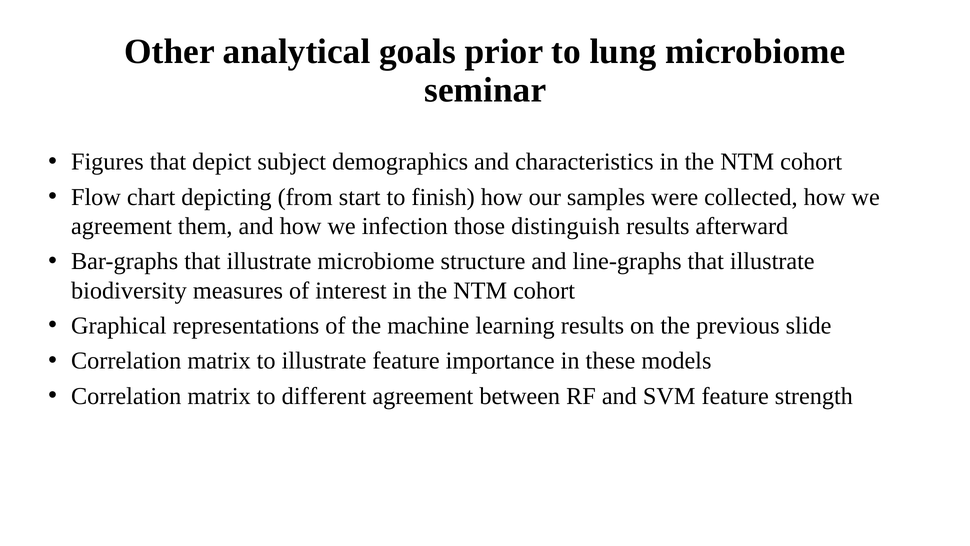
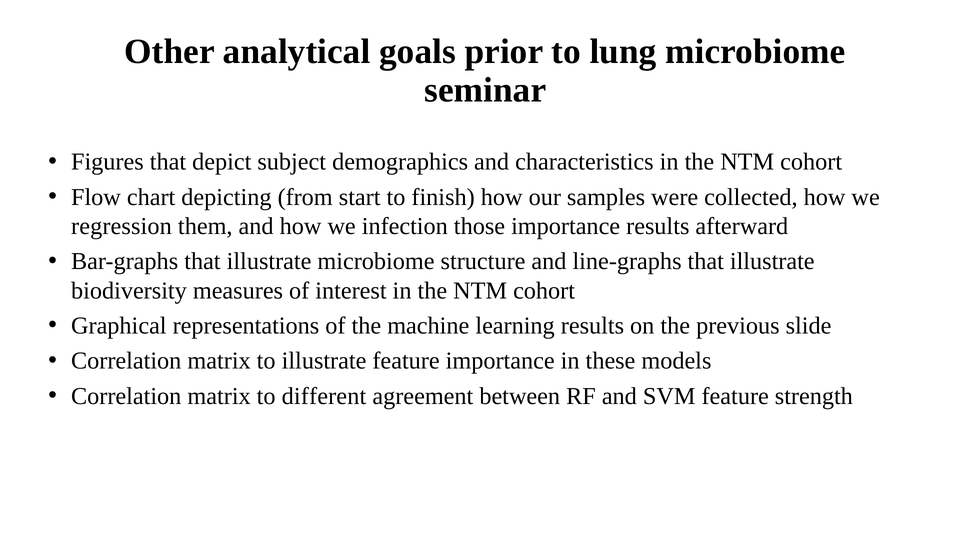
agreement at (122, 226): agreement -> regression
those distinguish: distinguish -> importance
